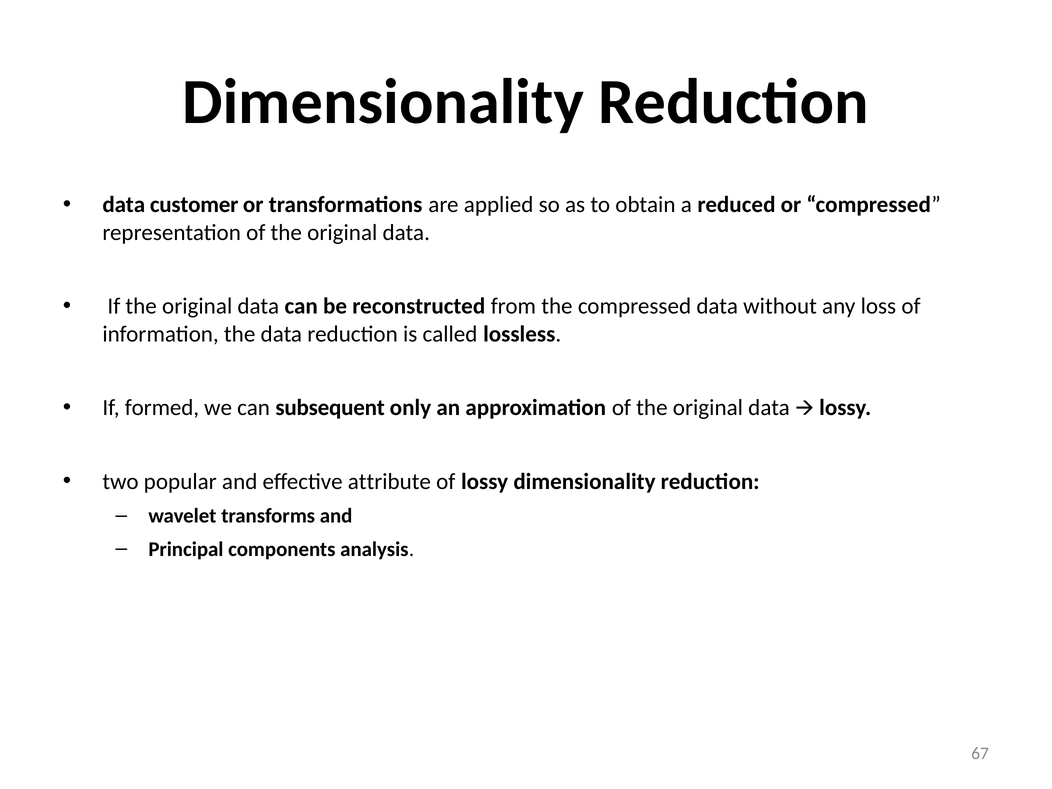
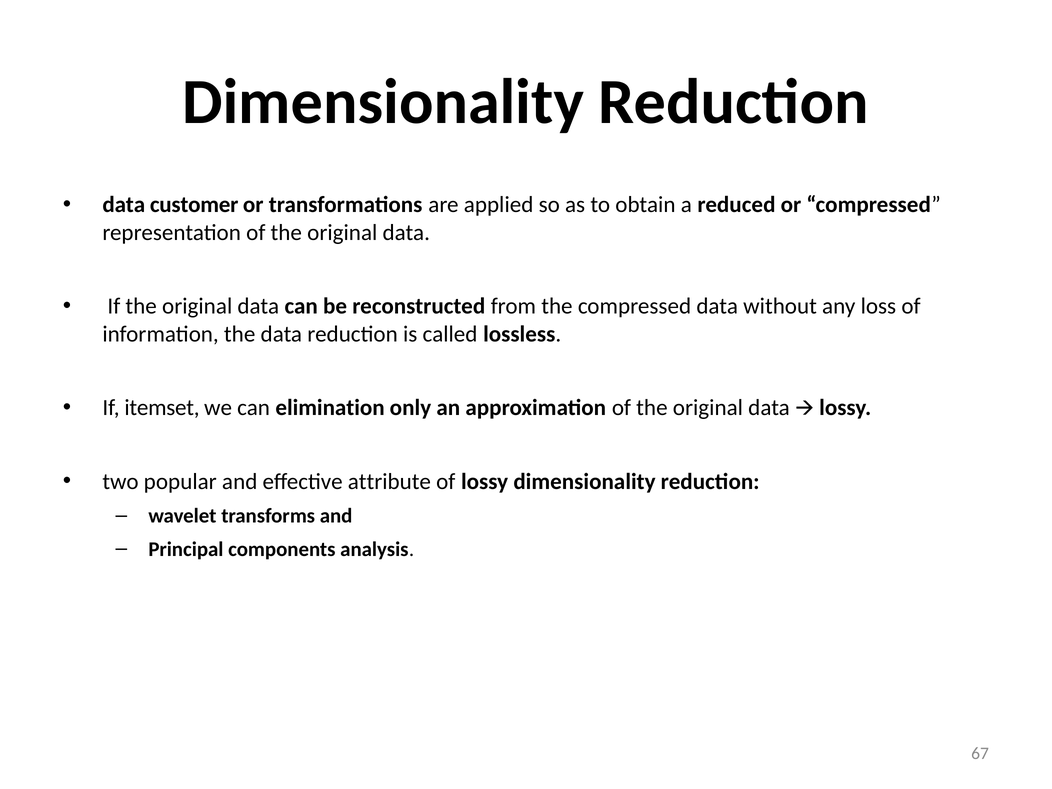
formed: formed -> itemset
subsequent: subsequent -> elimination
